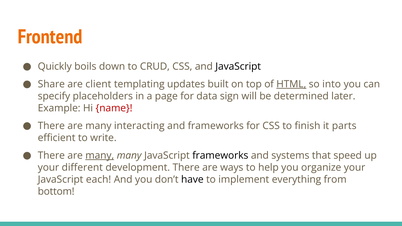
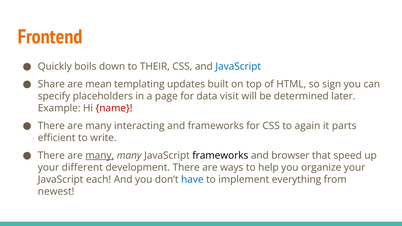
CRUD: CRUD -> THEIR
JavaScript at (238, 66) colour: black -> blue
client: client -> mean
HTML underline: present -> none
into: into -> sign
sign: sign -> visit
finish: finish -> again
systems: systems -> browser
have colour: black -> blue
bottom: bottom -> newest
